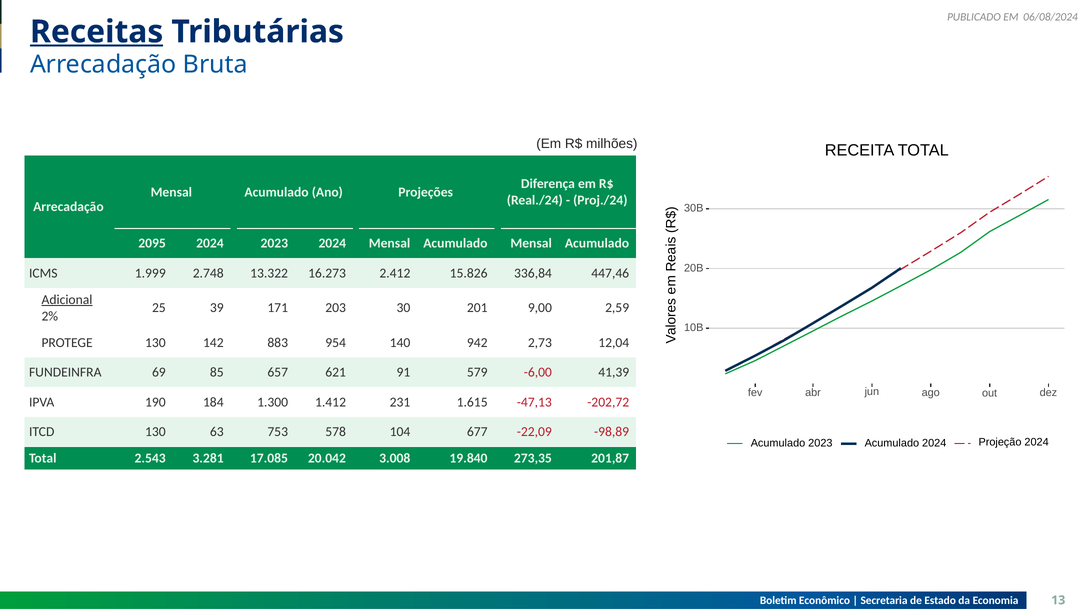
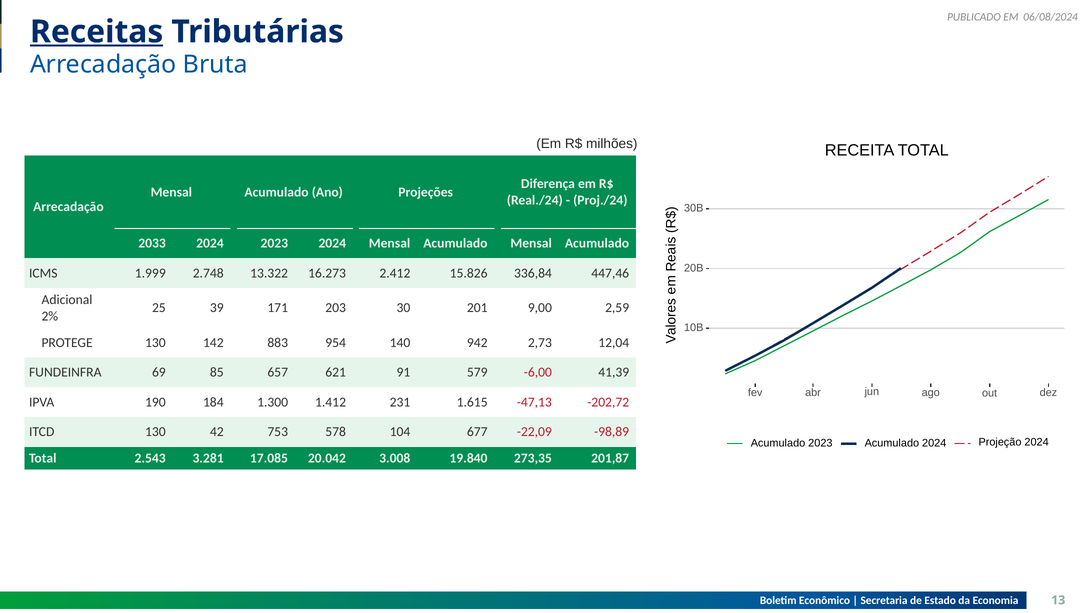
2095: 2095 -> 2033
Adicional underline: present -> none
63: 63 -> 42
